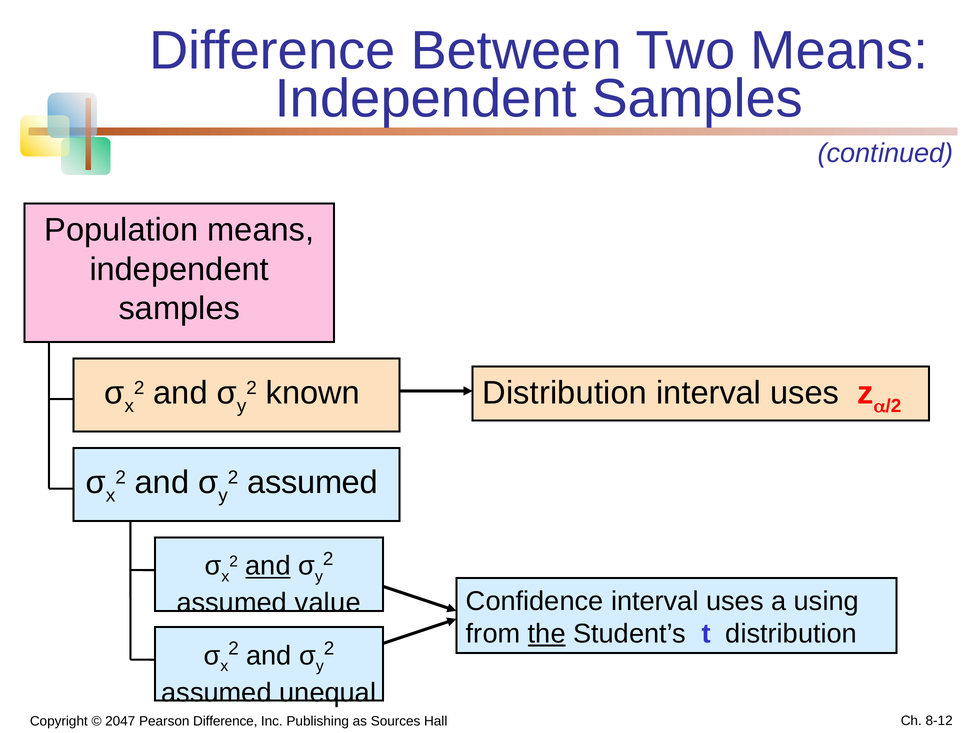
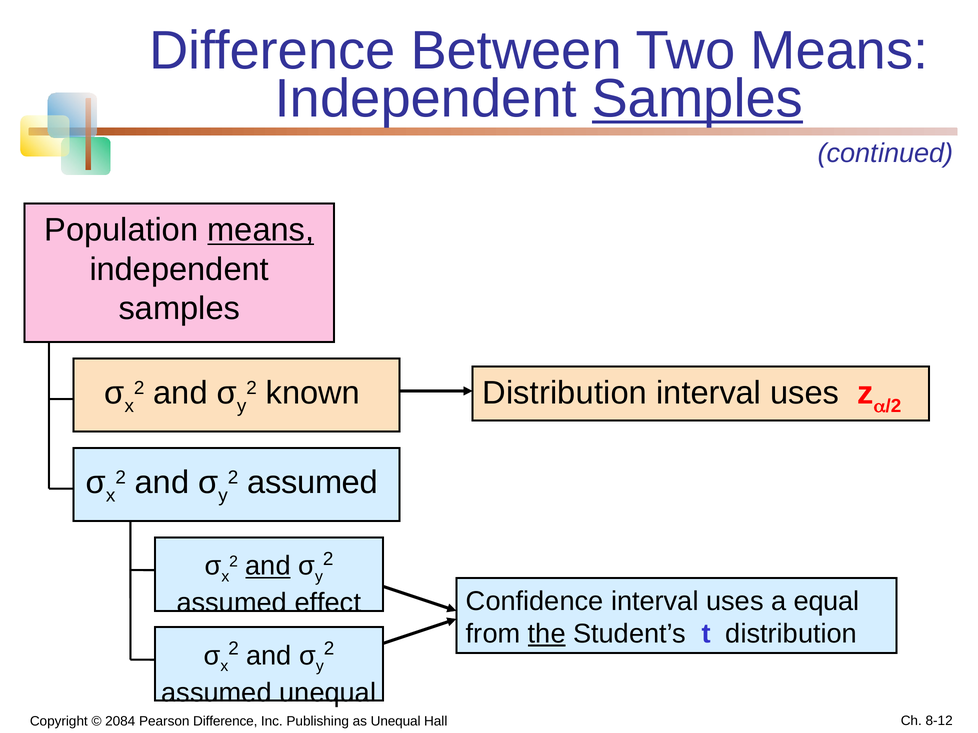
Samples at (697, 99) underline: none -> present
means at (261, 230) underline: none -> present
using: using -> equal
value: value -> effect
2047: 2047 -> 2084
as Sources: Sources -> Unequal
